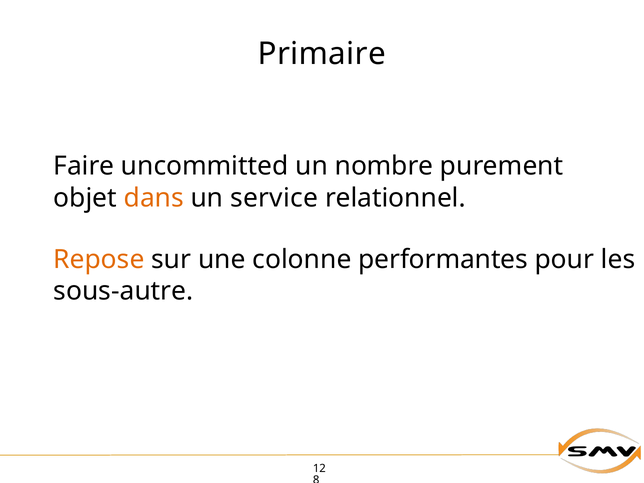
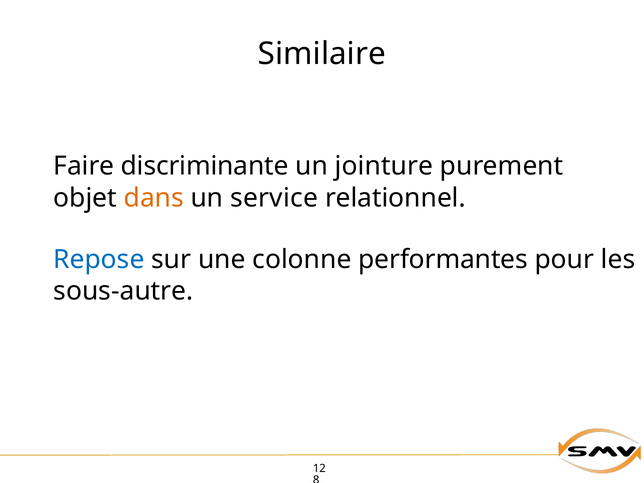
Primaire: Primaire -> Similaire
uncommitted: uncommitted -> discriminante
nombre: nombre -> jointure
Repose colour: orange -> blue
